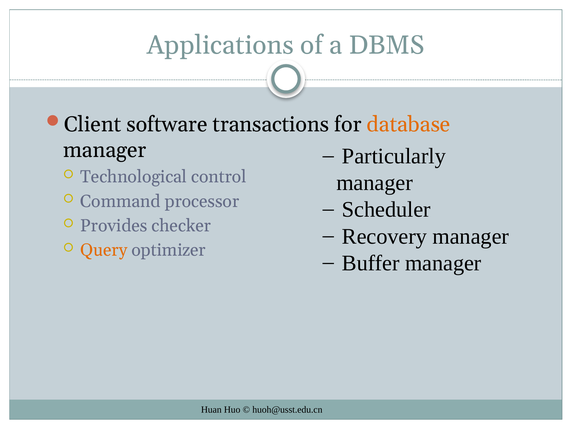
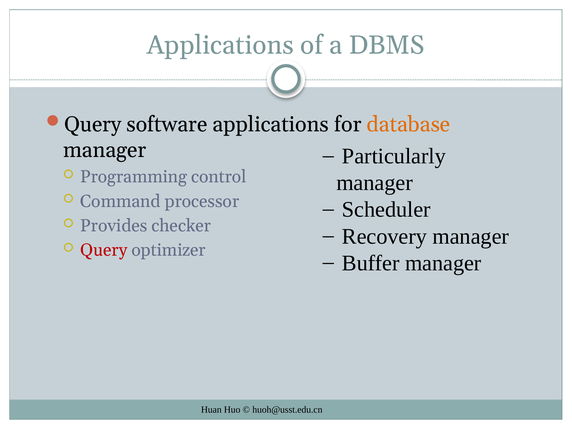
Client at (93, 124): Client -> Query
software transactions: transactions -> applications
Technological: Technological -> Programming
Query at (104, 250) colour: orange -> red
